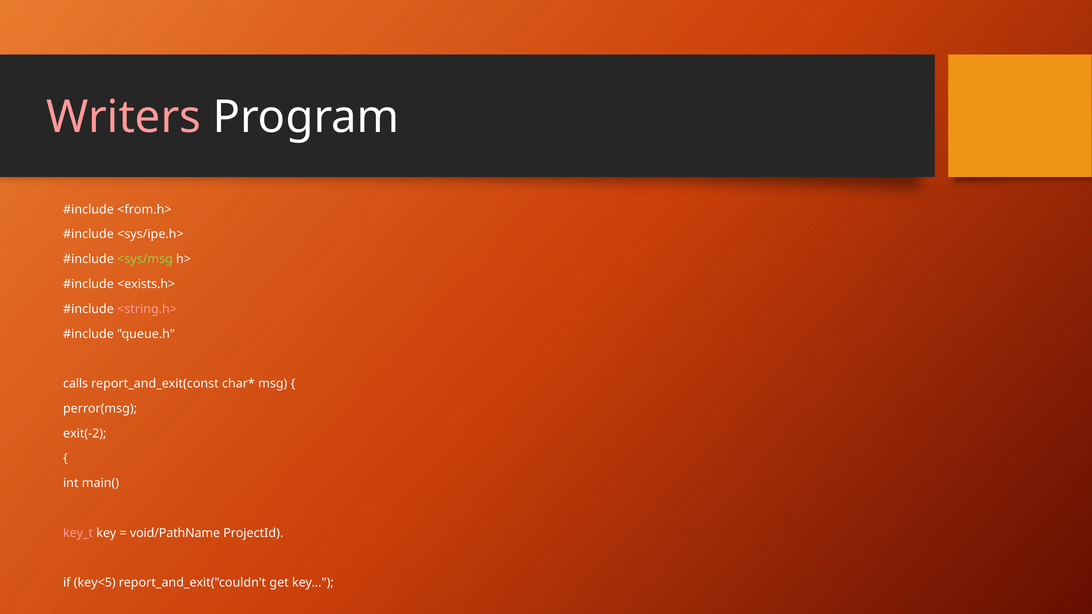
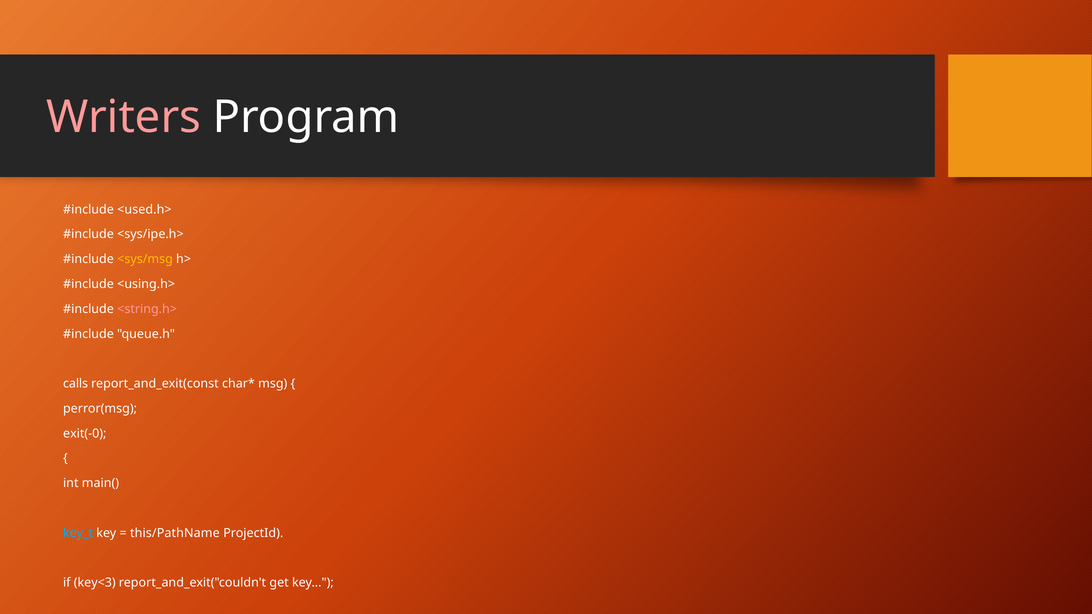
<from.h>: <from.h> -> <used.h>
<sys/msg colour: light green -> yellow
<exists.h>: <exists.h> -> <using.h>
exit(-2: exit(-2 -> exit(-0
key_t colour: pink -> light blue
void/PathName: void/PathName -> this/PathName
key<5: key<5 -> key<3
